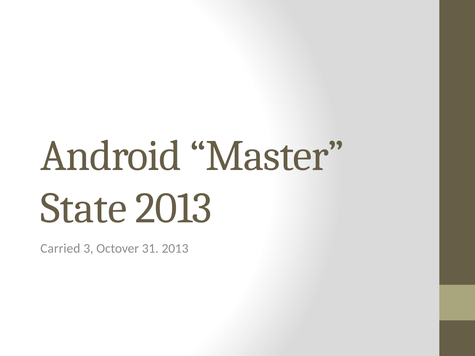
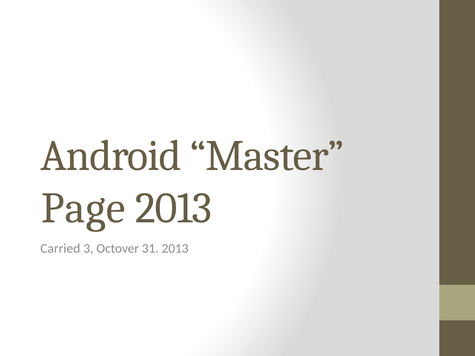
State: State -> Page
